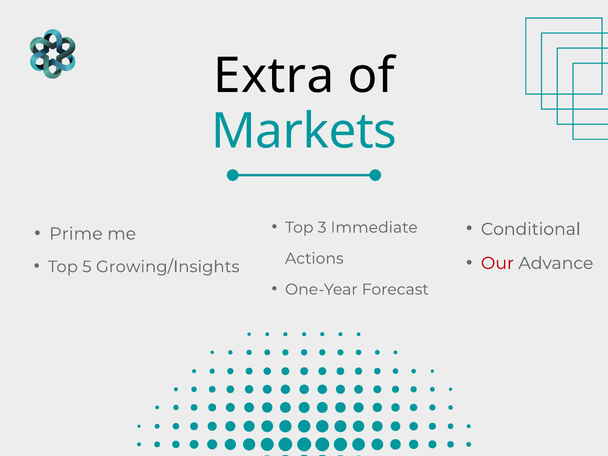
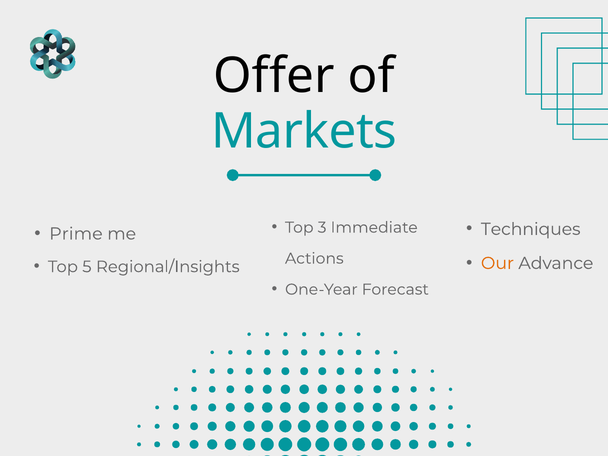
Extra: Extra -> Offer
Conditional: Conditional -> Techniques
Our colour: red -> orange
Growing/Insights: Growing/Insights -> Regional/Insights
